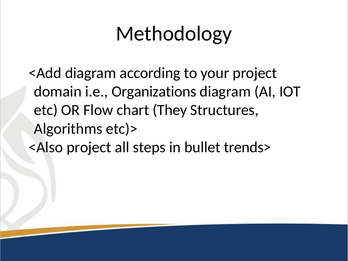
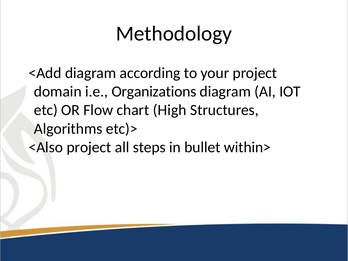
They: They -> High
trends>: trends> -> within>
